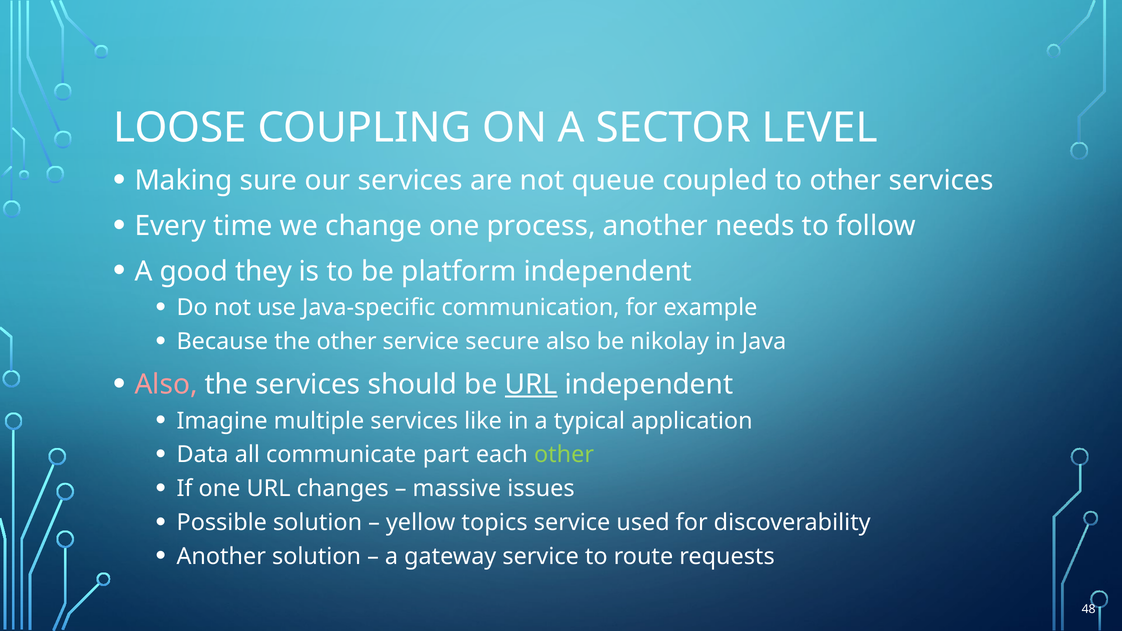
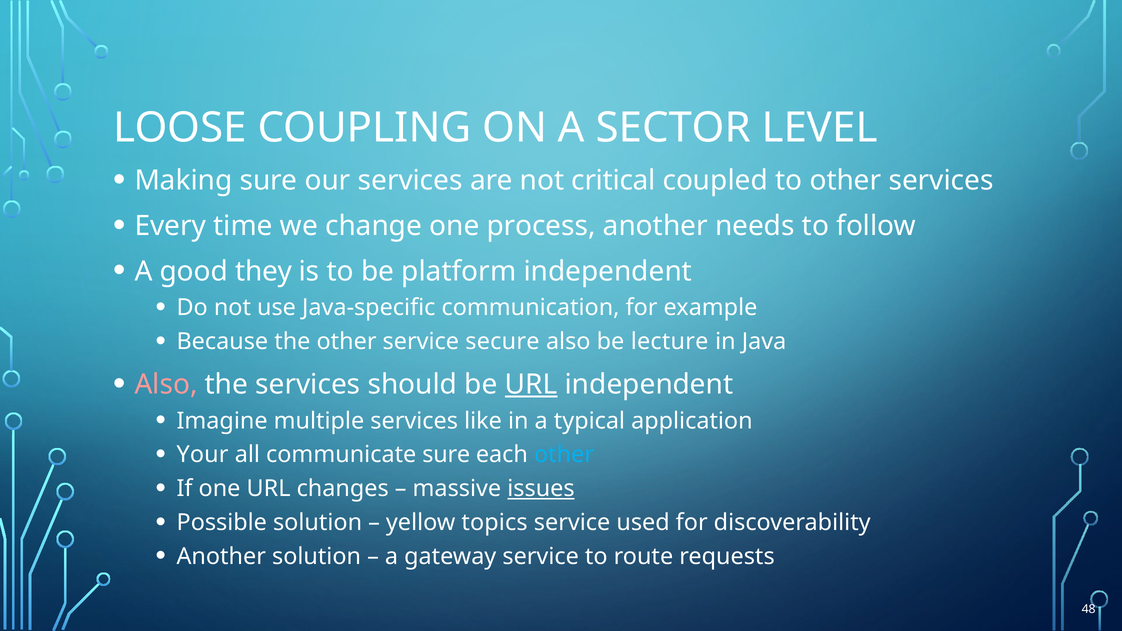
queue: queue -> critical
nikolay: nikolay -> lecture
Data: Data -> Your
communicate part: part -> sure
other at (564, 455) colour: light green -> light blue
issues underline: none -> present
